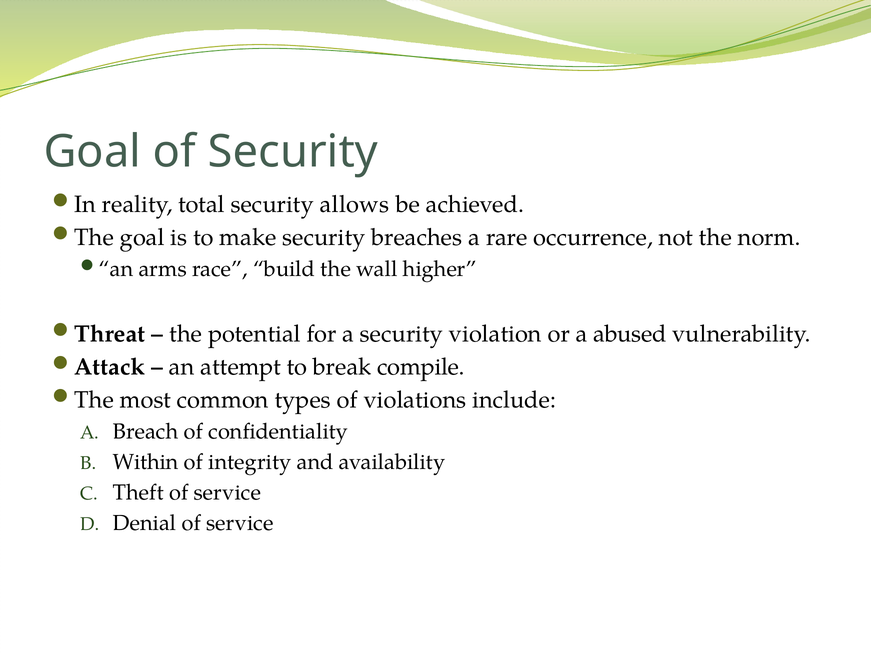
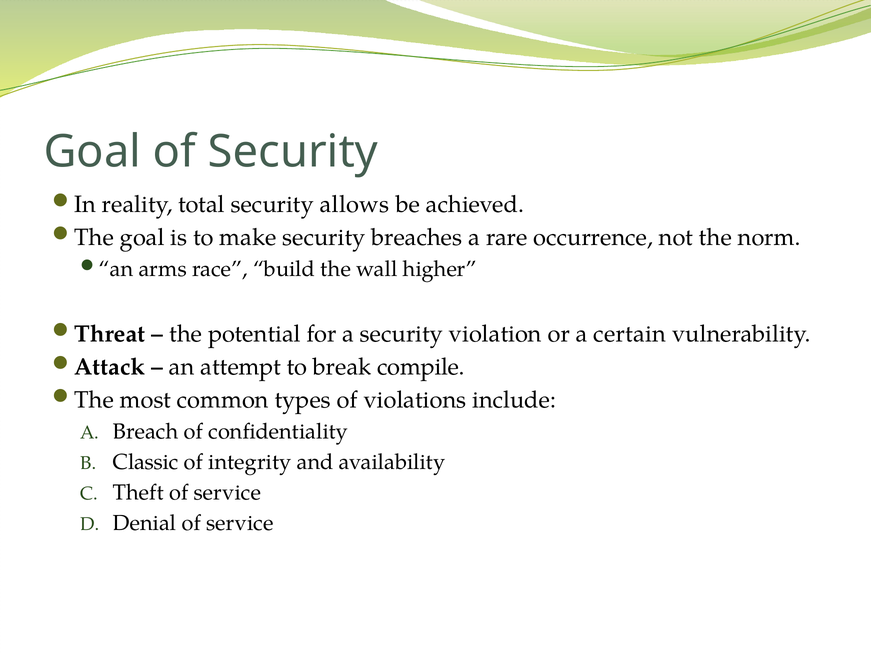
abused: abused -> certain
Within: Within -> Classic
